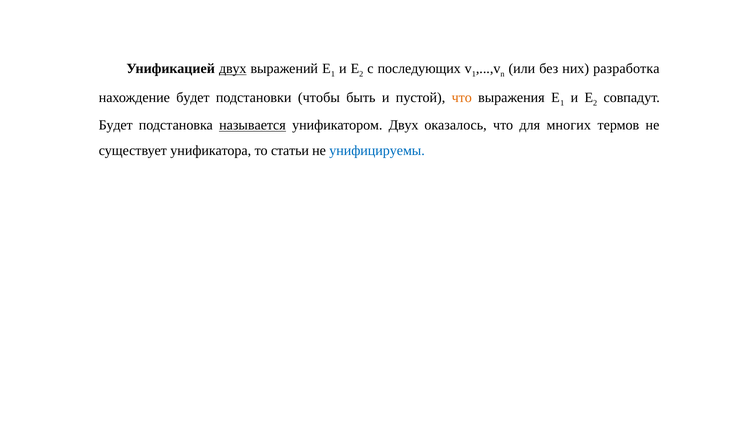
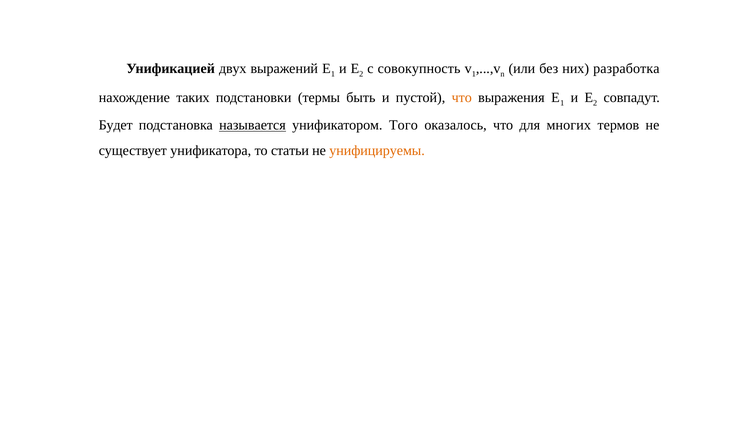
двух at (233, 69) underline: present -> none
последующих: последующих -> совокупность
нахождение будет: будет -> таких
чтобы: чтобы -> термы
унификатором Двух: Двух -> Того
унифицируемы colour: blue -> orange
